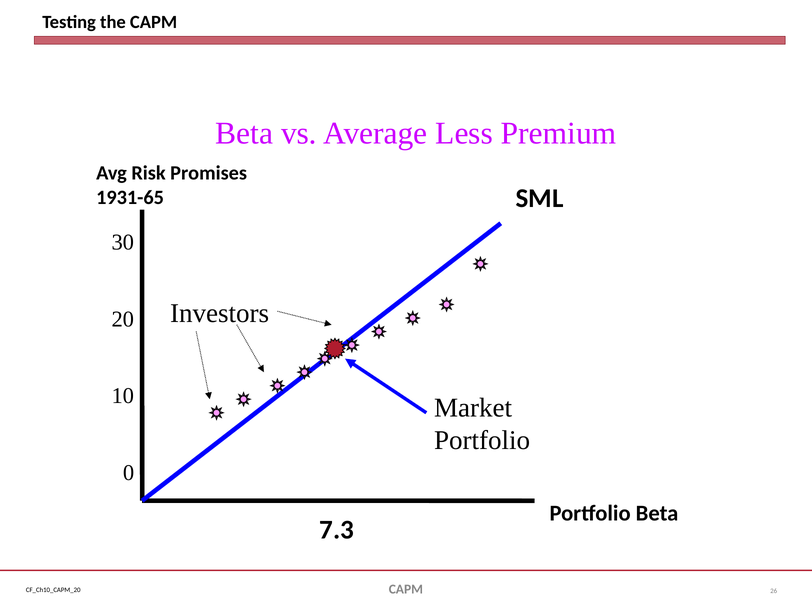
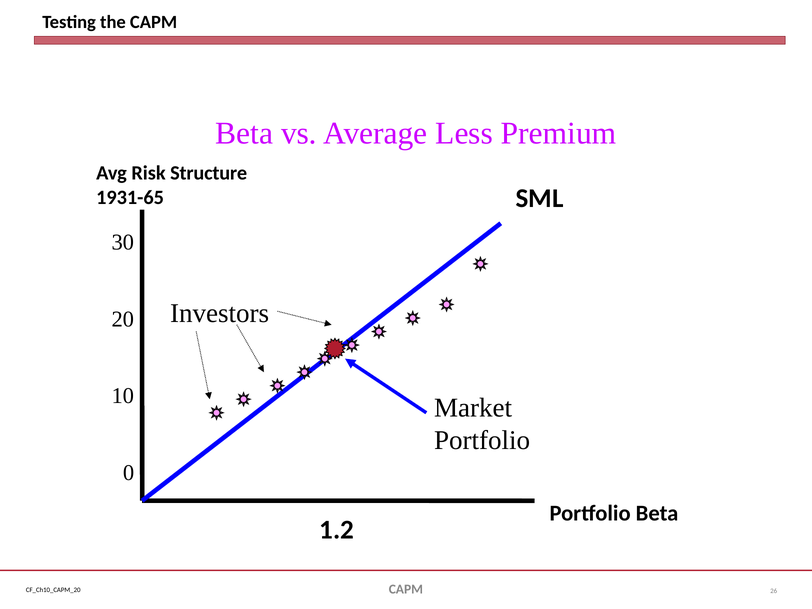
Promises: Promises -> Structure
7.3: 7.3 -> 1.2
